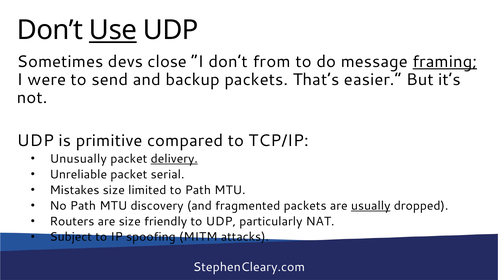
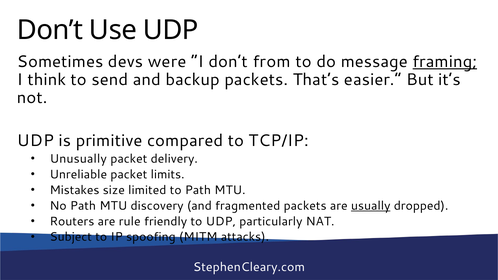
Use underline: present -> none
close: close -> were
were: were -> think
delivery underline: present -> none
serial: serial -> limits
are size: size -> rule
